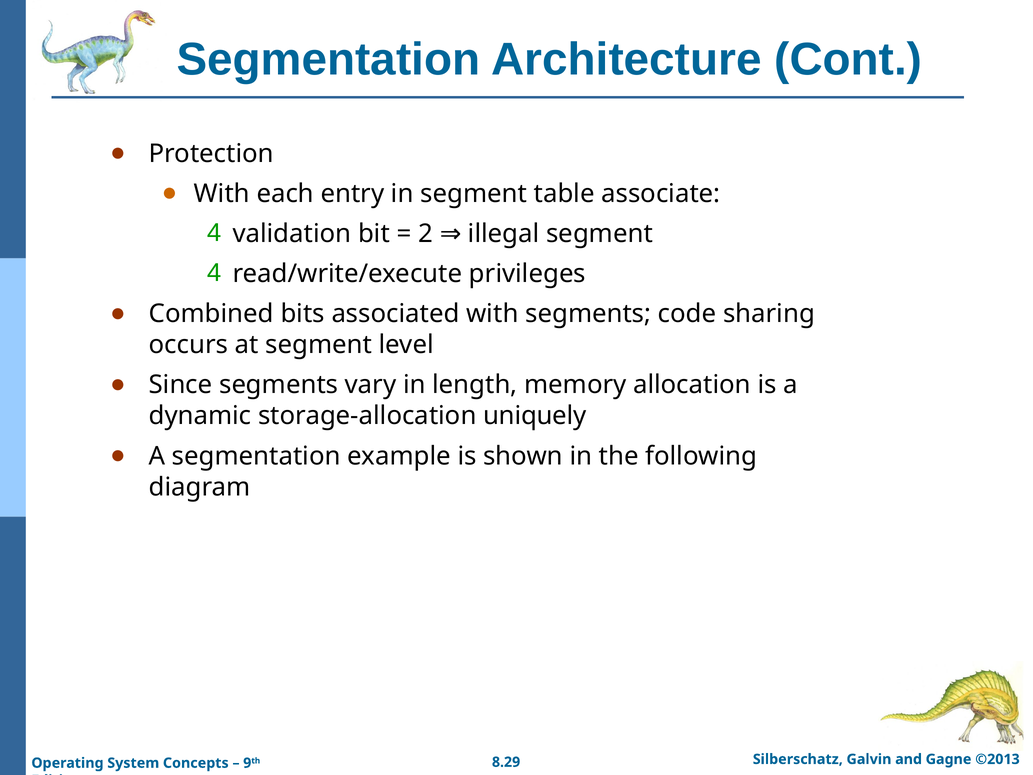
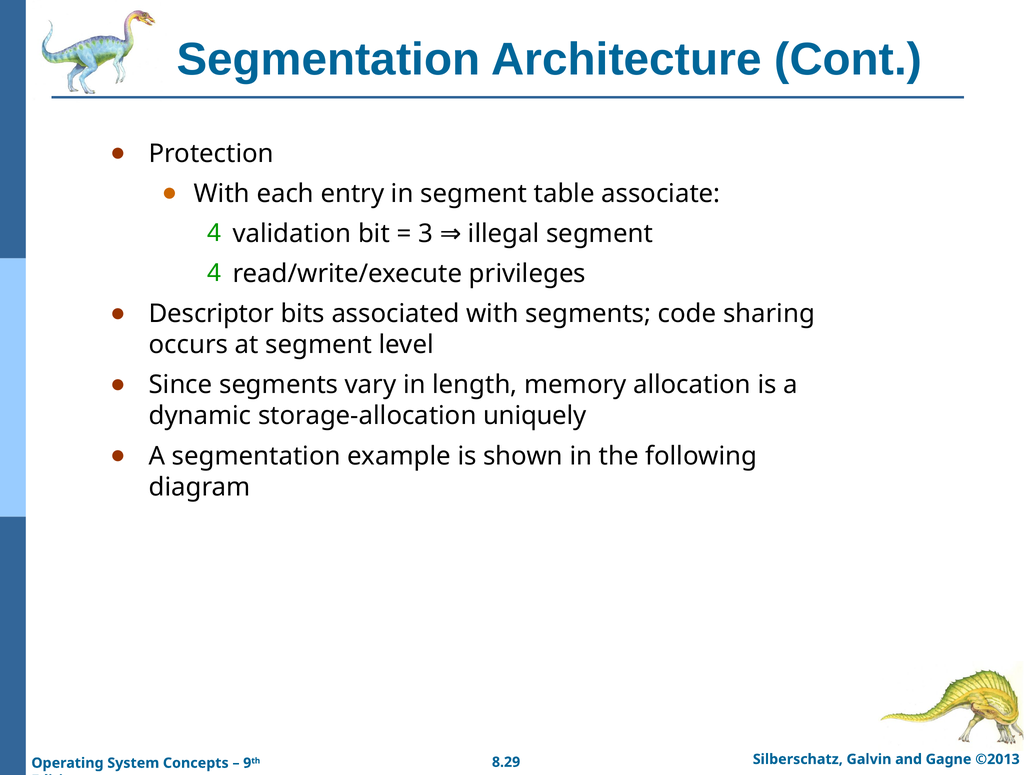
2: 2 -> 3
Combined: Combined -> Descriptor
